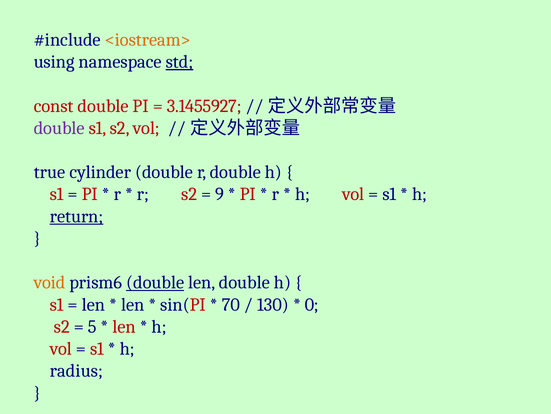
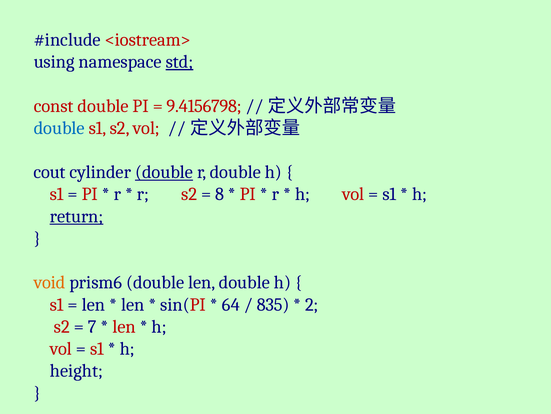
<iostream> colour: orange -> red
3.1455927: 3.1455927 -> 9.4156798
double at (59, 128) colour: purple -> blue
true: true -> cout
double at (164, 172) underline: none -> present
9: 9 -> 8
double at (155, 282) underline: present -> none
70: 70 -> 64
130: 130 -> 835
0: 0 -> 2
5: 5 -> 7
radius: radius -> height
